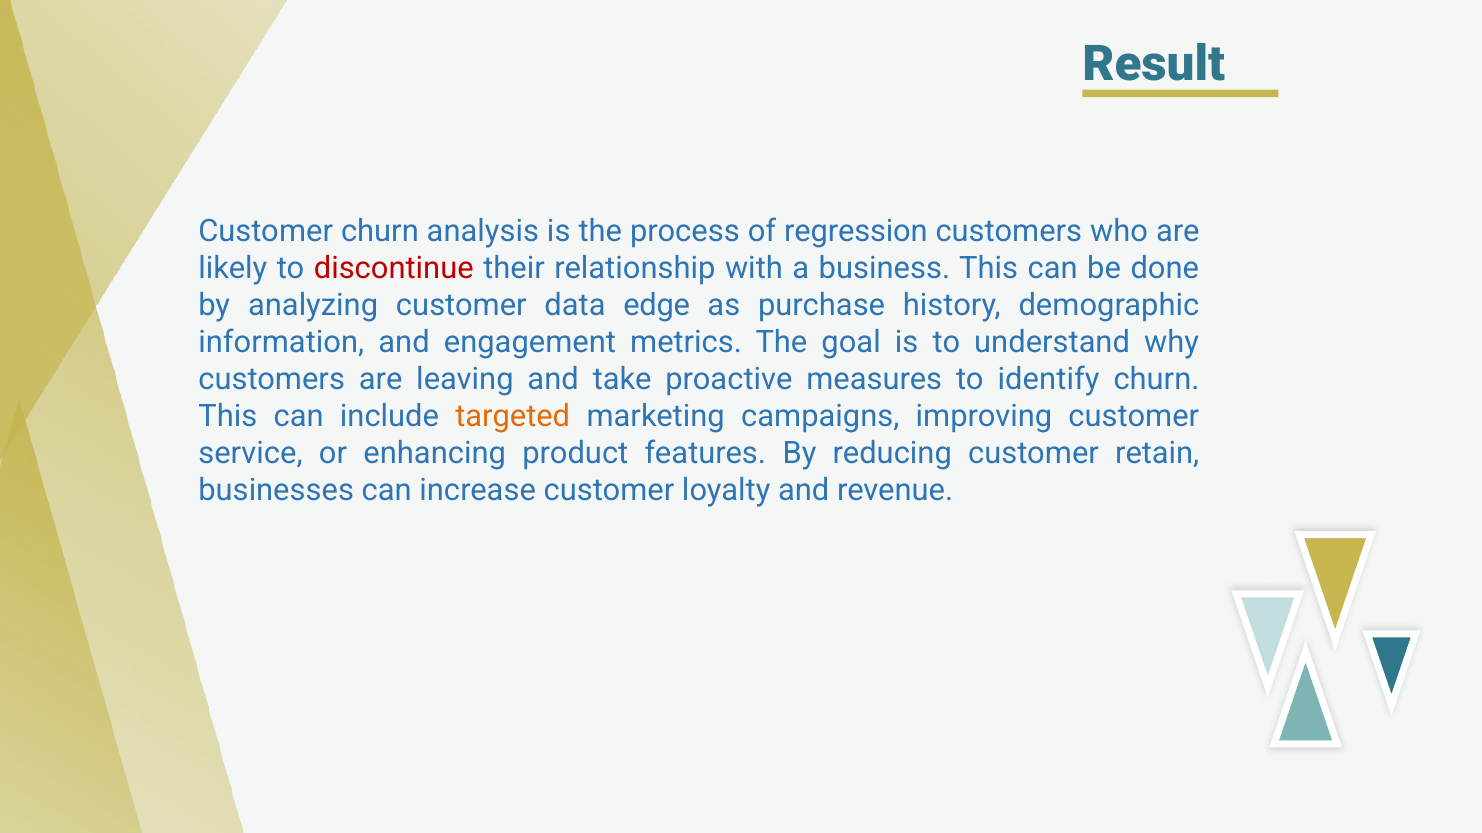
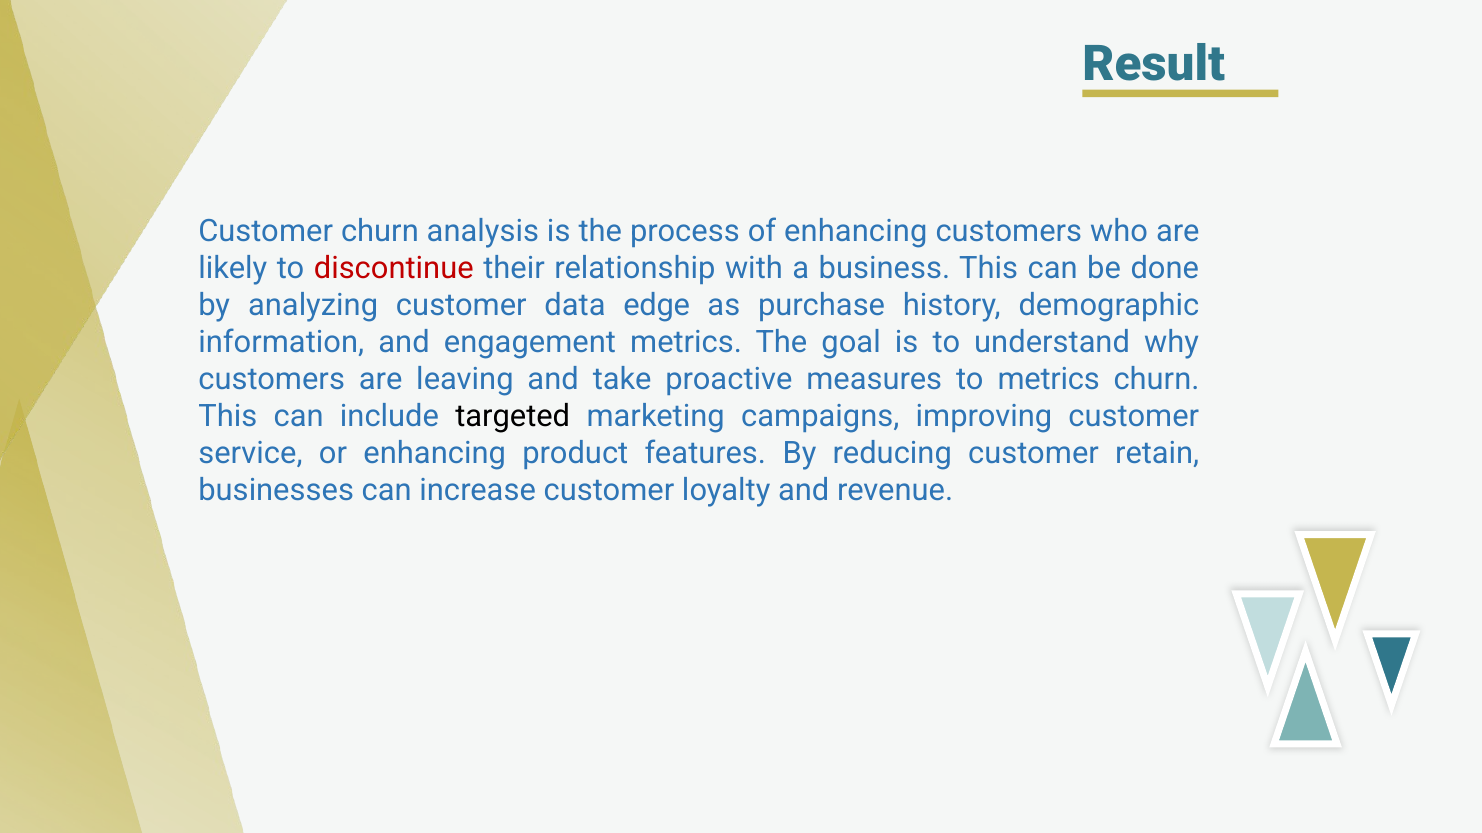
of regression: regression -> enhancing
to identify: identify -> metrics
targeted colour: orange -> black
